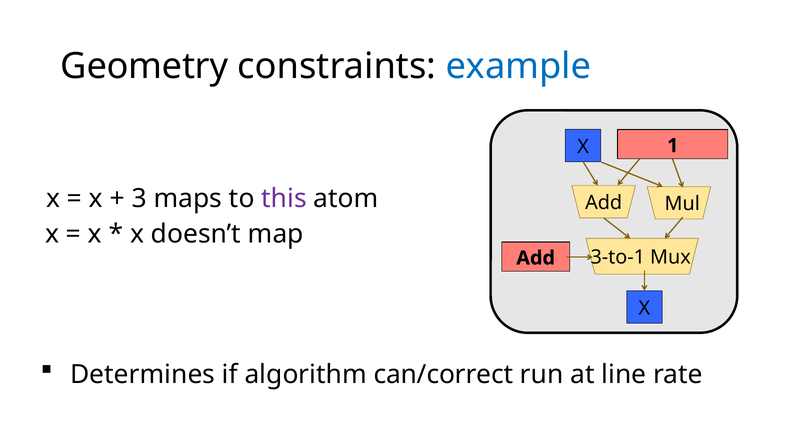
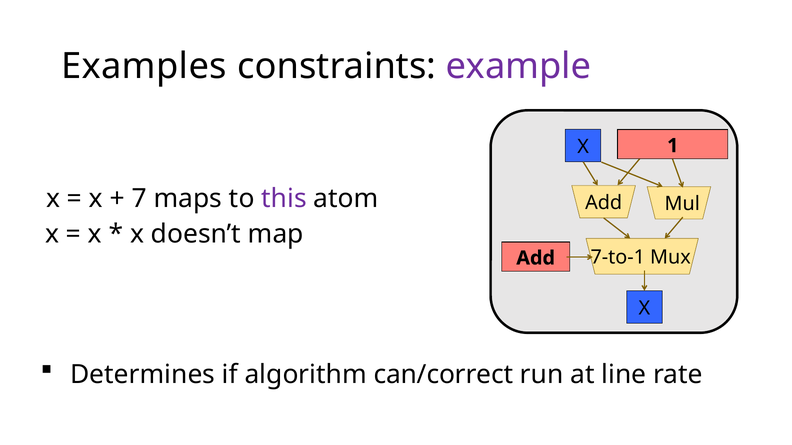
Geometry: Geometry -> Examples
example colour: blue -> purple
3: 3 -> 7
3-to-1: 3-to-1 -> 7-to-1
